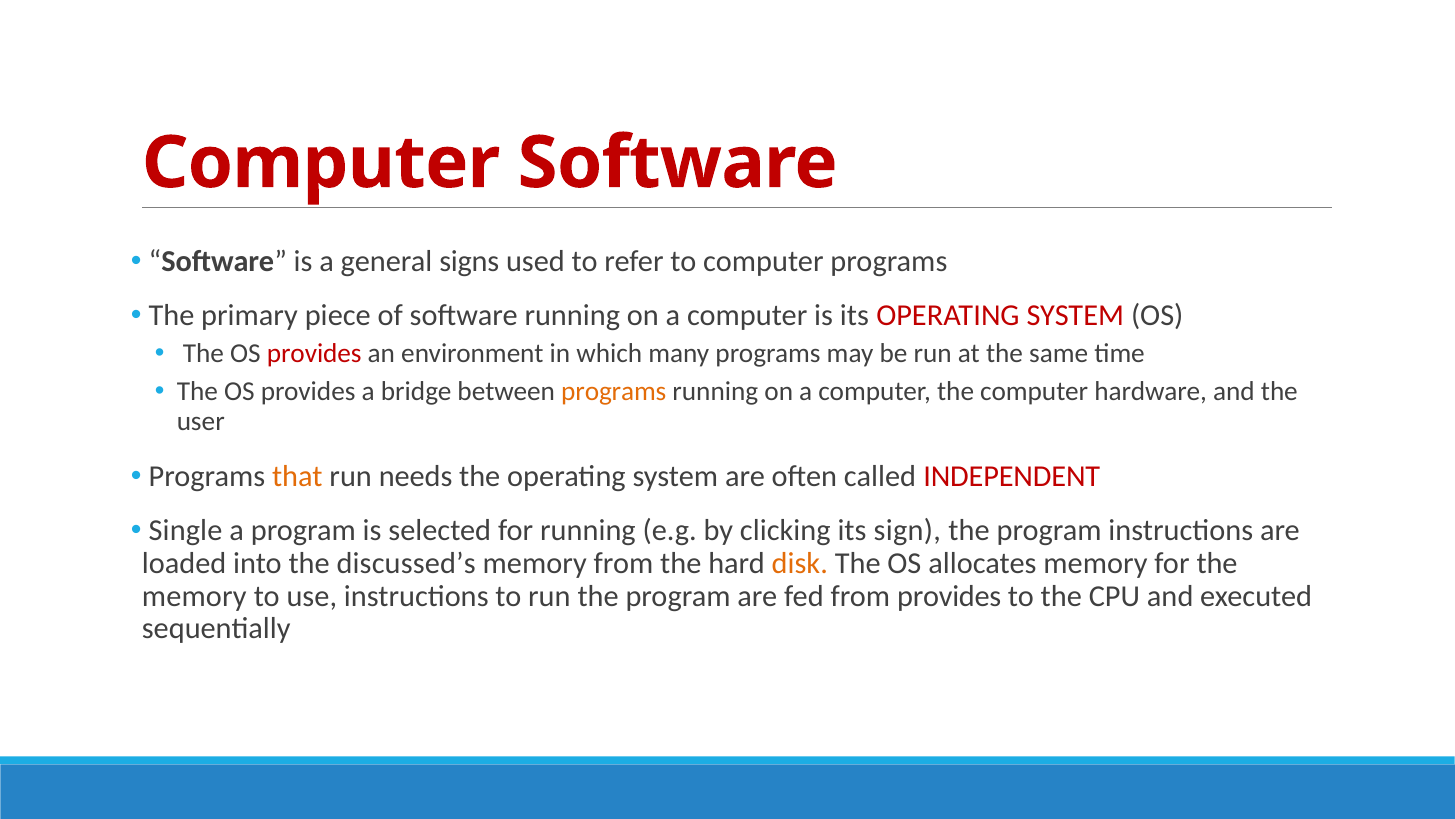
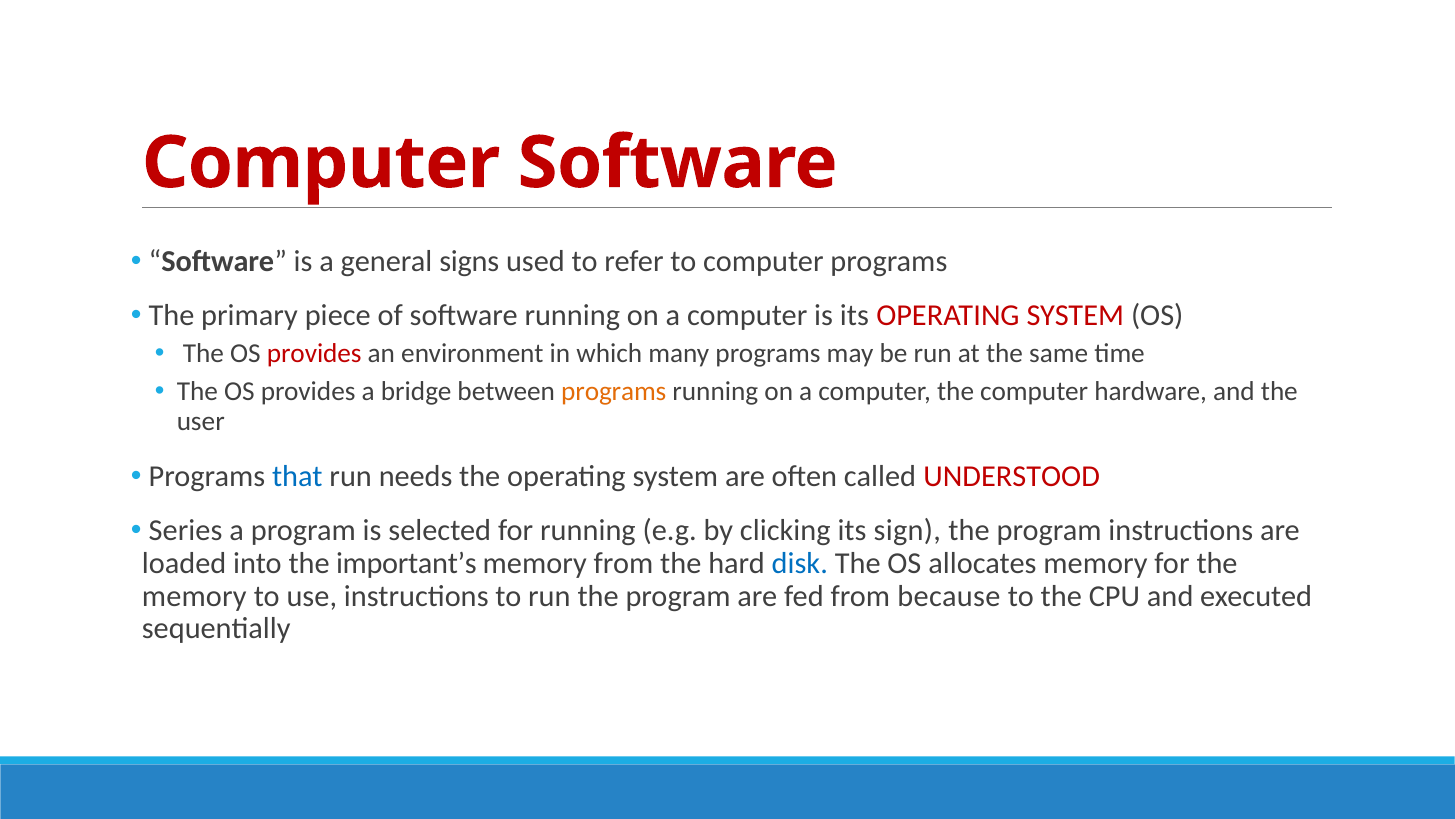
that colour: orange -> blue
INDEPENDENT: INDEPENDENT -> UNDERSTOOD
Single: Single -> Series
discussed’s: discussed’s -> important’s
disk colour: orange -> blue
from provides: provides -> because
